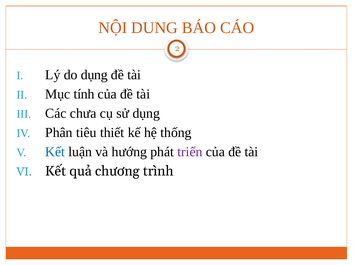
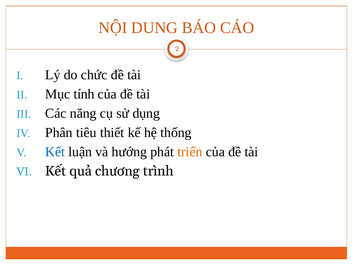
do dụng: dụng -> chức
chưa: chưa -> năng
triển colour: purple -> orange
